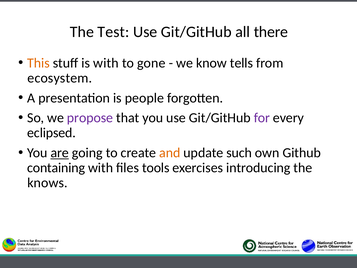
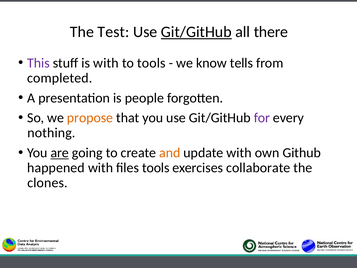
Git/GitHub at (196, 32) underline: none -> present
This colour: orange -> purple
to gone: gone -> tools
ecosystem: ecosystem -> completed
propose colour: purple -> orange
eclipsed: eclipsed -> nothing
update such: such -> with
containing: containing -> happened
introducing: introducing -> collaborate
knows: knows -> clones
